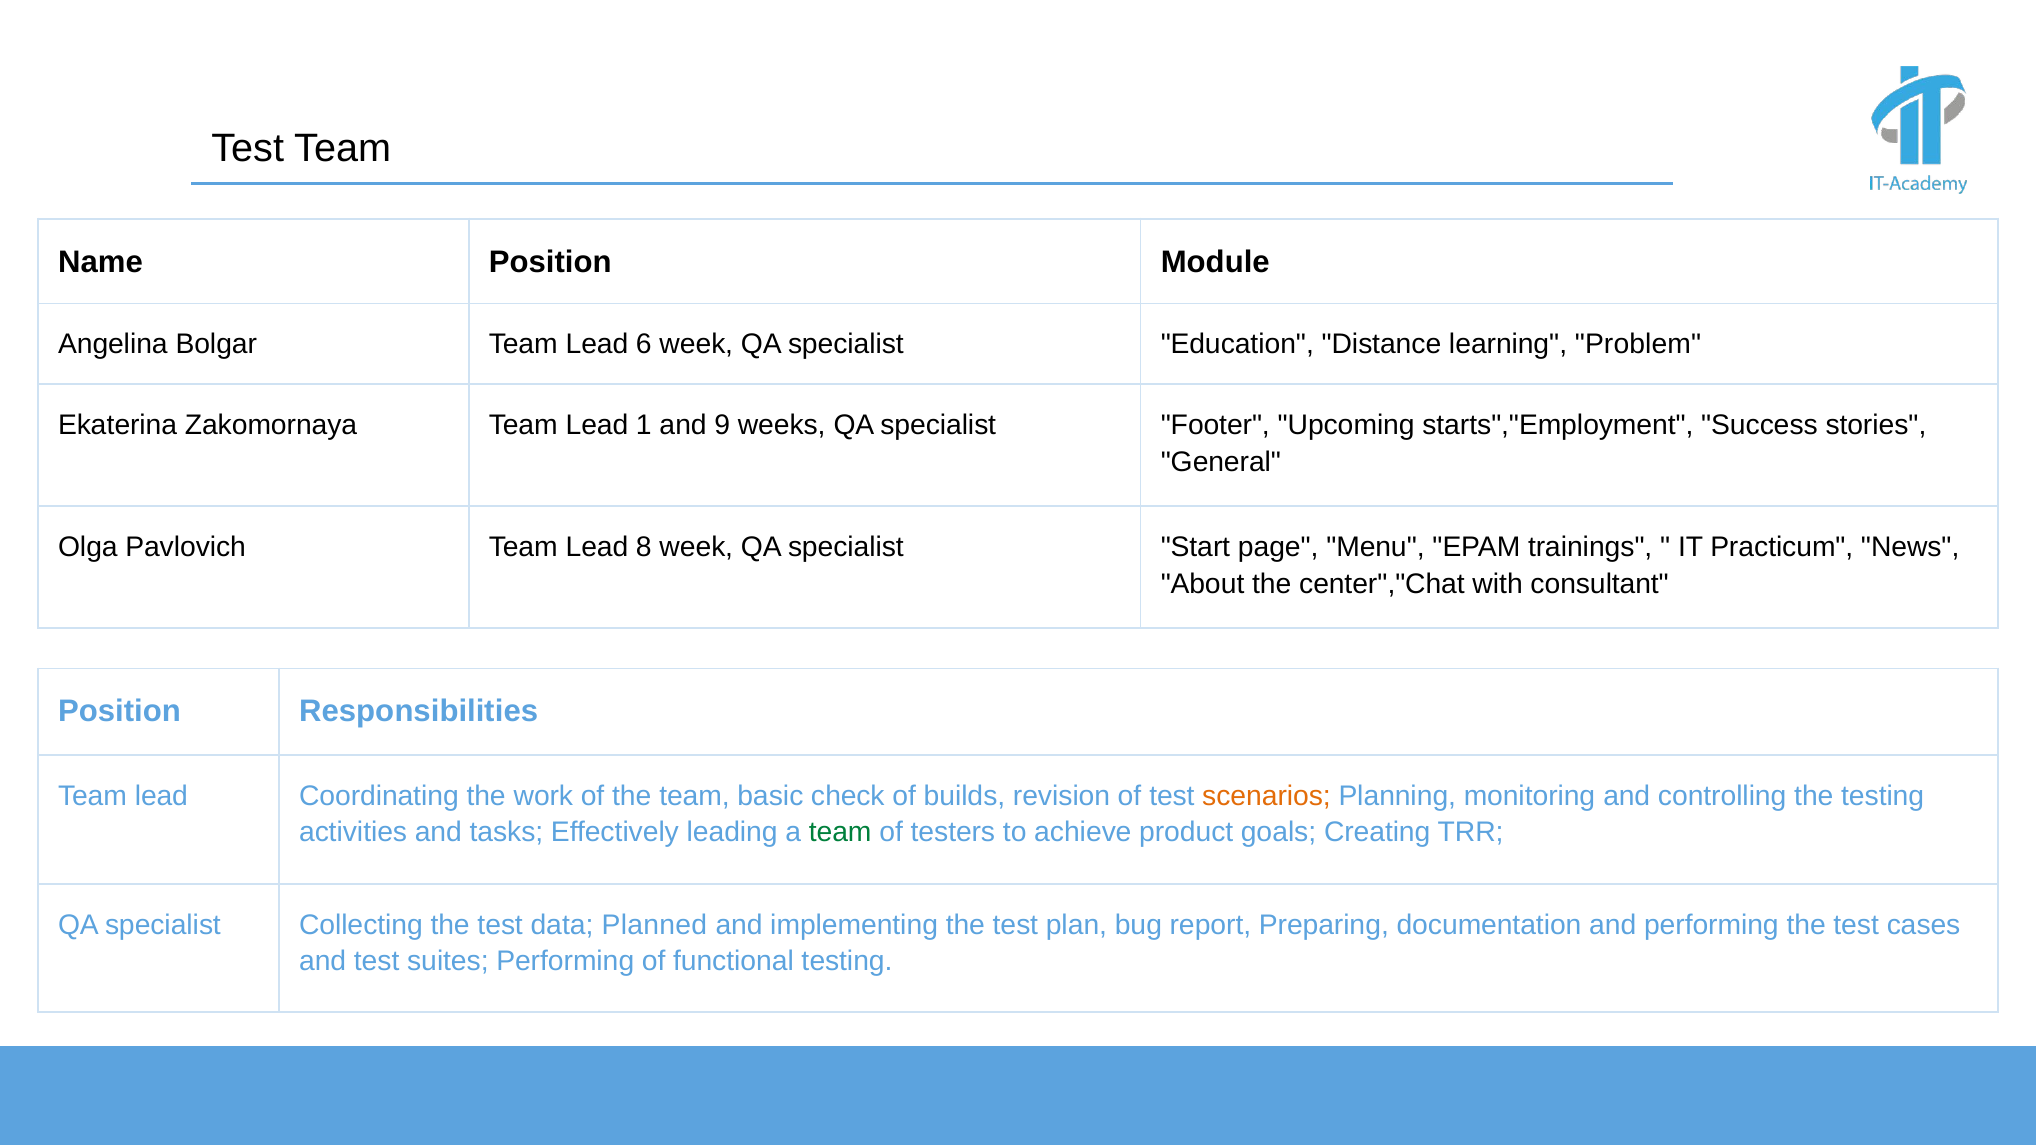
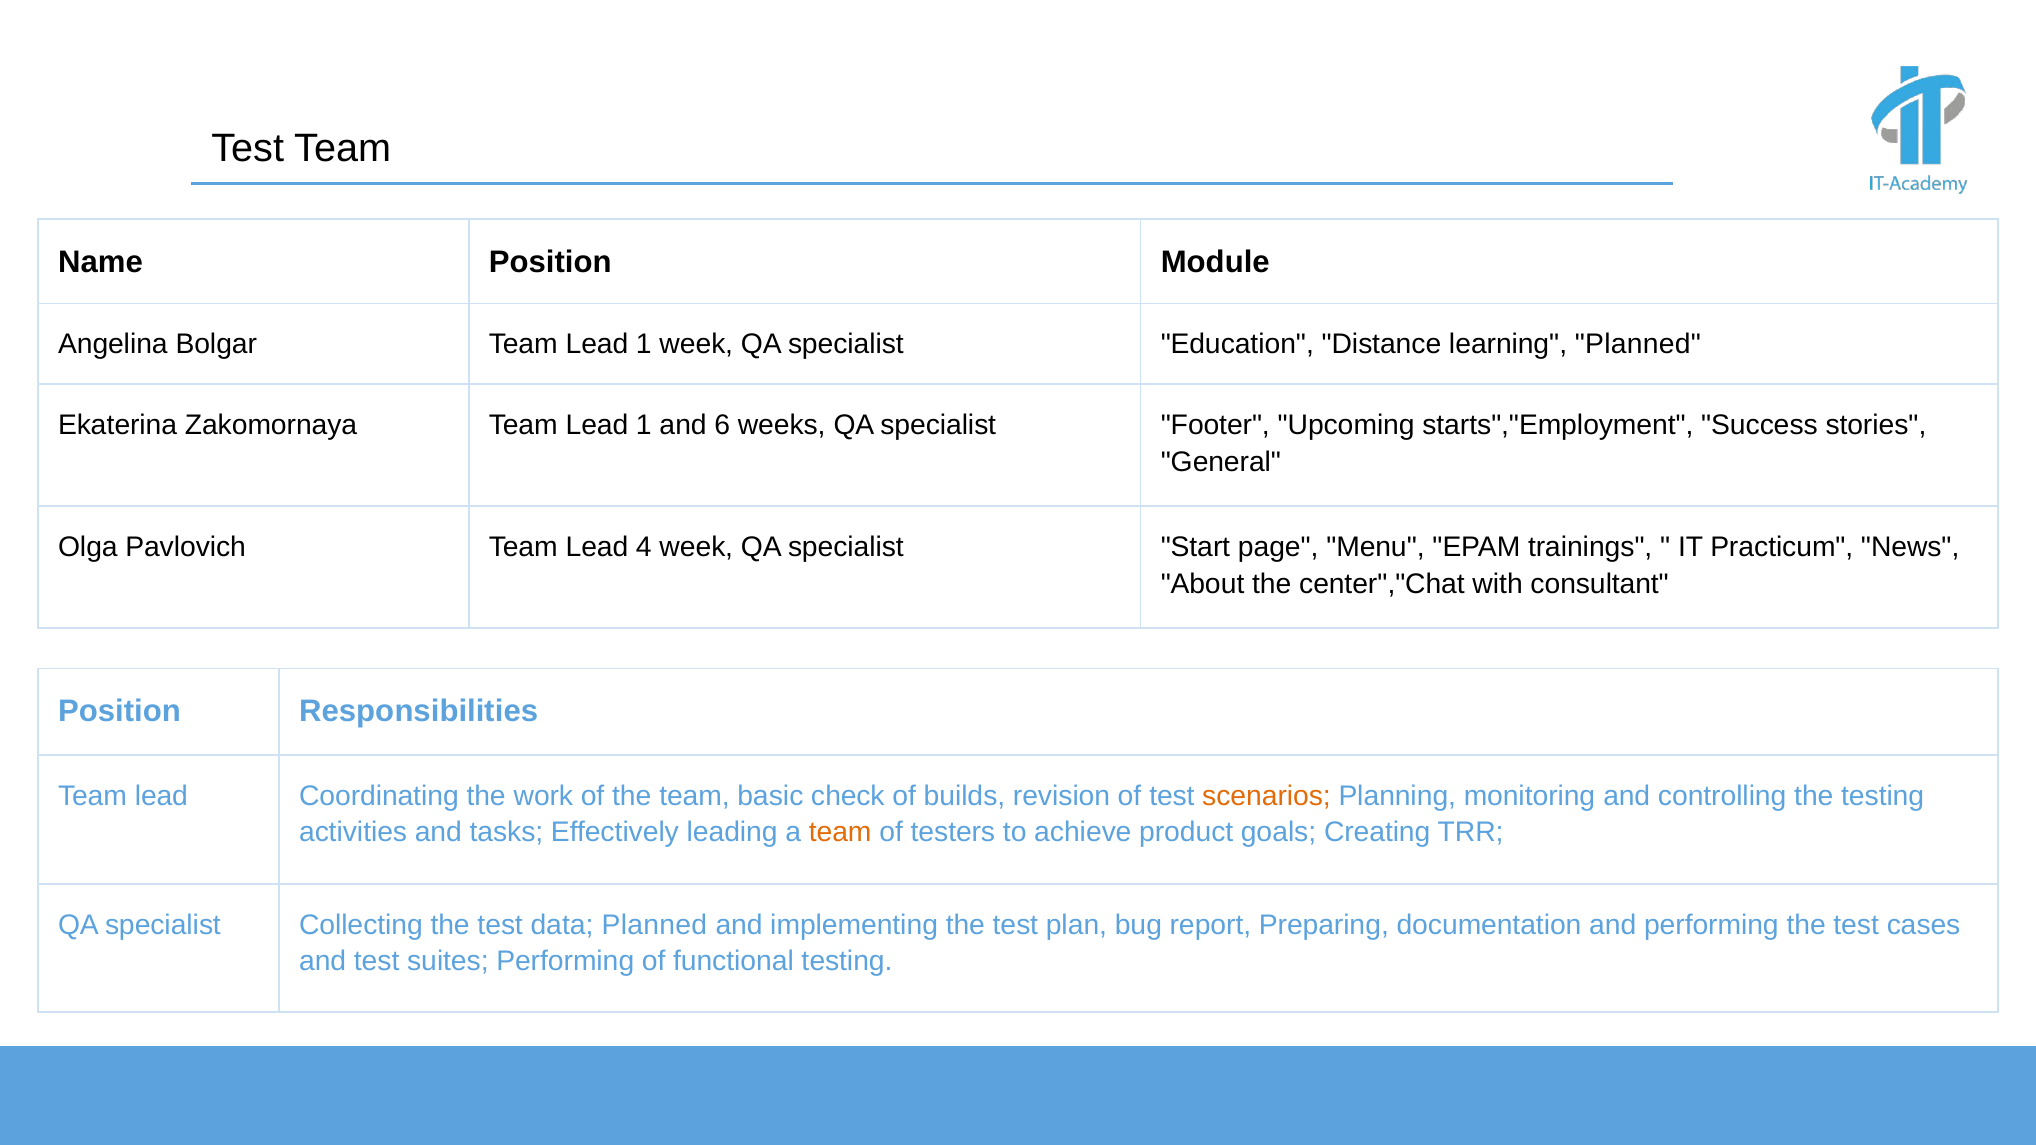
Bolgar Team Lead 6: 6 -> 1
learning Problem: Problem -> Planned
9: 9 -> 6
8: 8 -> 4
team at (840, 833) colour: green -> orange
